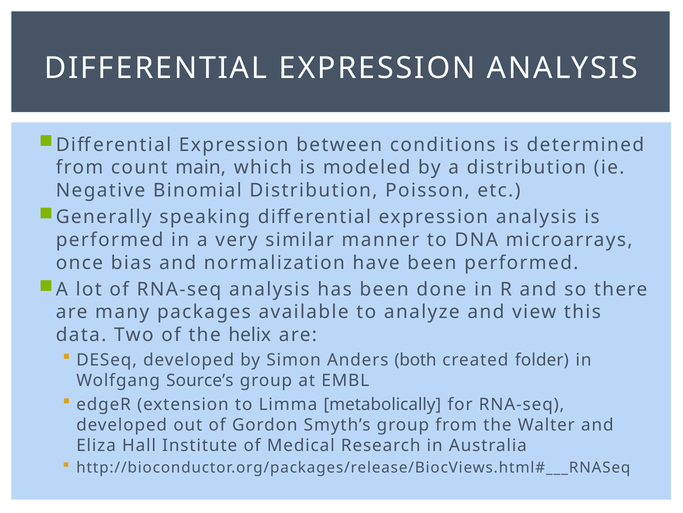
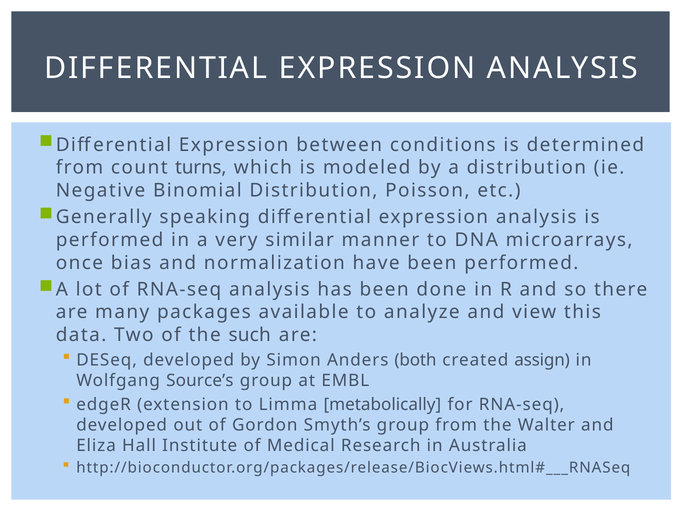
main: main -> turns
helix: helix -> such
folder: folder -> assign
